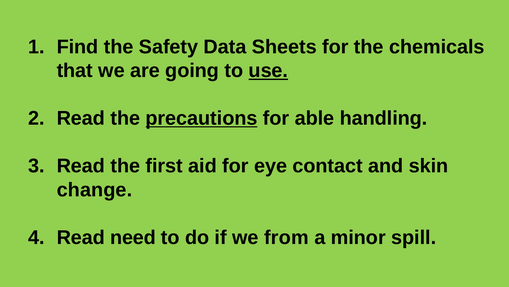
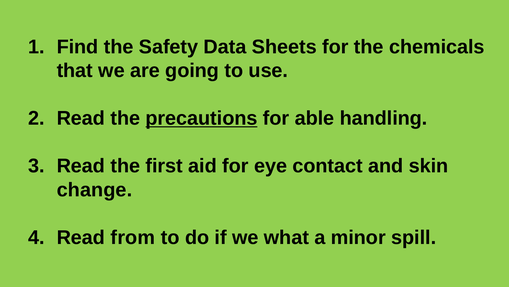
use underline: present -> none
need: need -> from
from: from -> what
